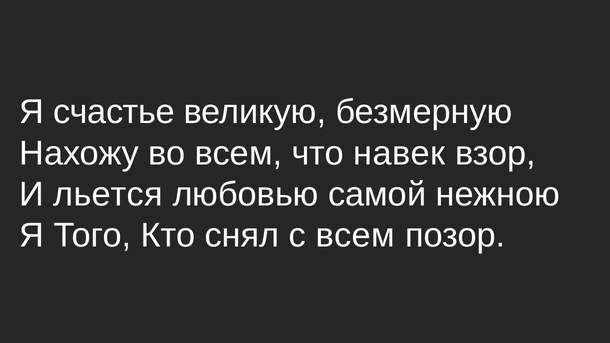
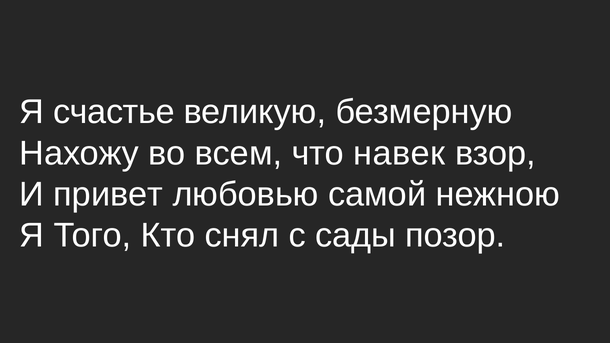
льется: льется -> привет
с всем: всем -> сады
